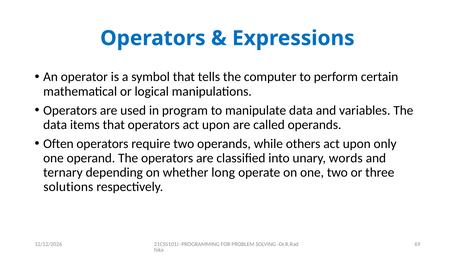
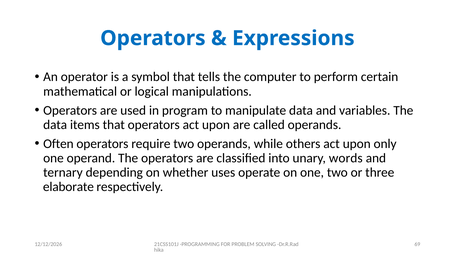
long: long -> uses
solutions: solutions -> elaborate
